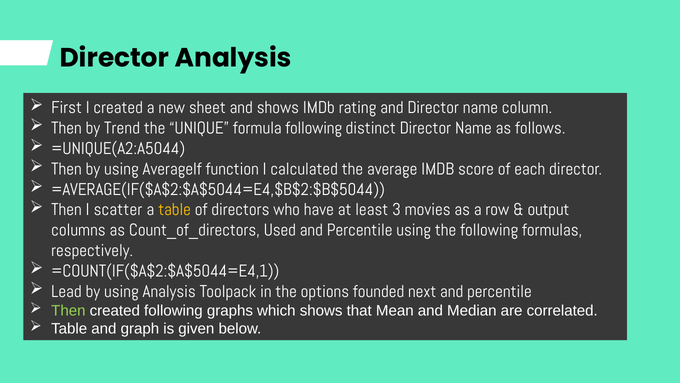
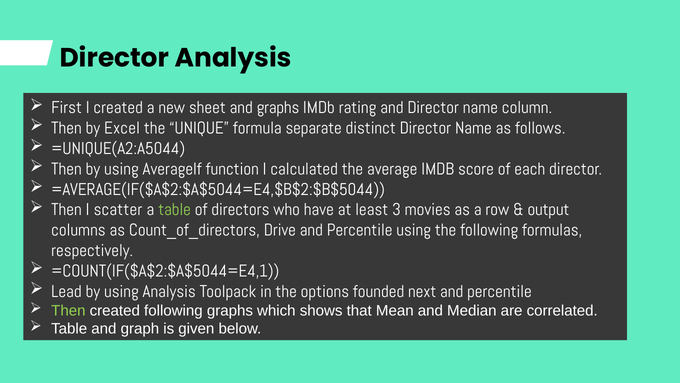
and shows: shows -> graphs
Trend: Trend -> Excel
formula following: following -> separate
table at (175, 210) colour: yellow -> light green
Used: Used -> Drive
